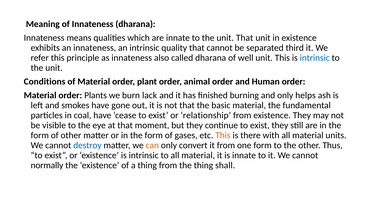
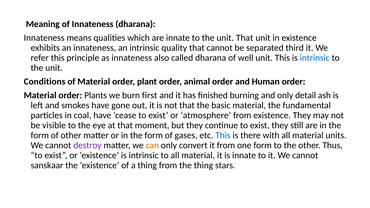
lack: lack -> first
helps: helps -> detail
relationship: relationship -> atmosphere
This at (223, 135) colour: orange -> blue
destroy colour: blue -> purple
normally: normally -> sanskaar
shall: shall -> stars
